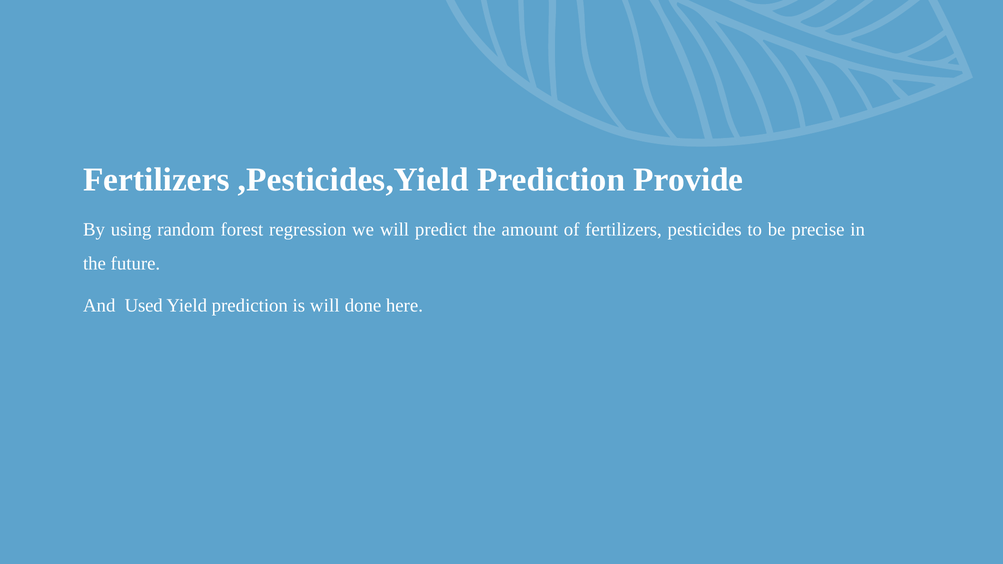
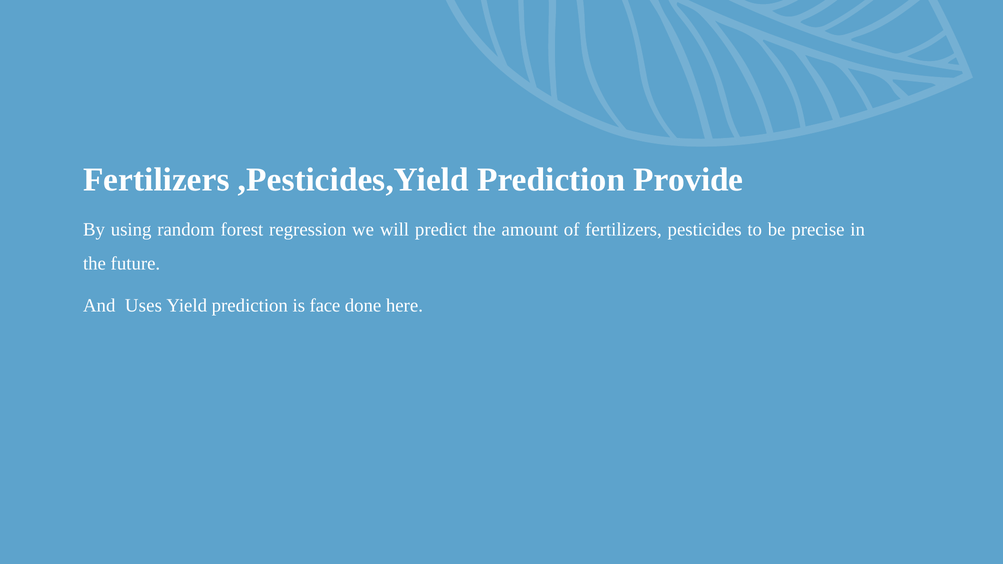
Used: Used -> Uses
is will: will -> face
